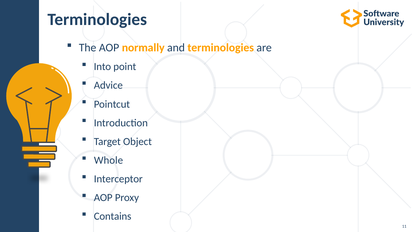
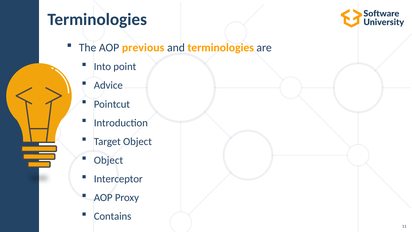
normally: normally -> previous
Whole at (109, 160): Whole -> Object
